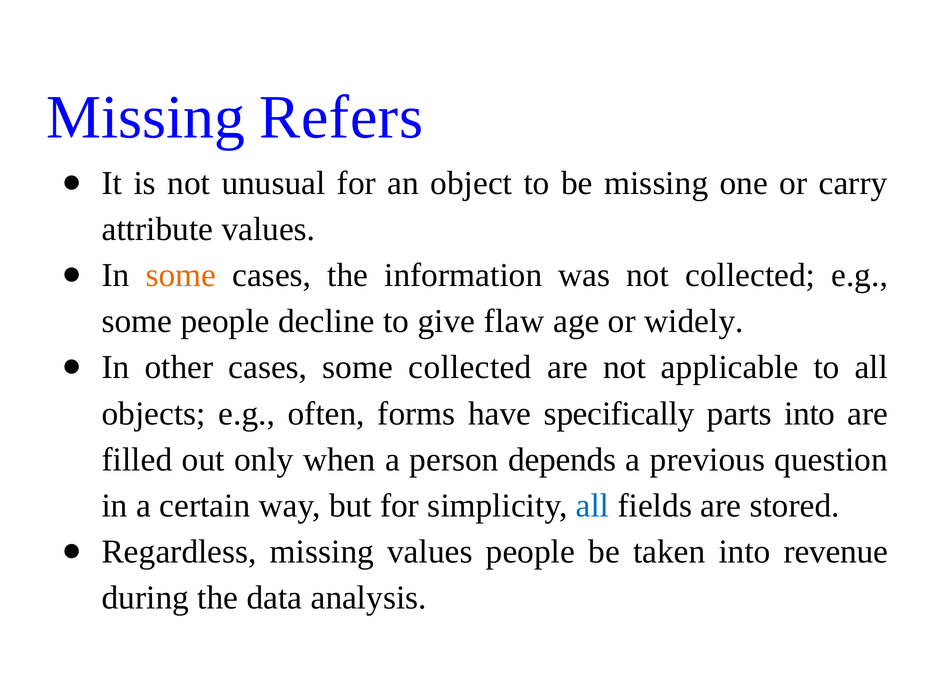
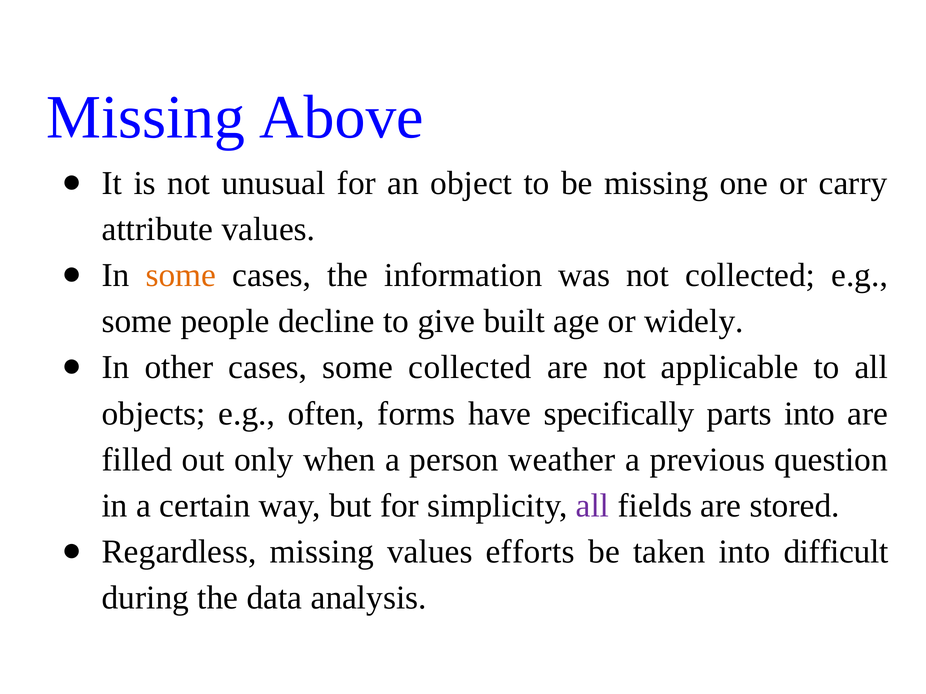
Refers: Refers -> Above
flaw: flaw -> built
depends: depends -> weather
all at (593, 506) colour: blue -> purple
values people: people -> efforts
revenue: revenue -> difficult
